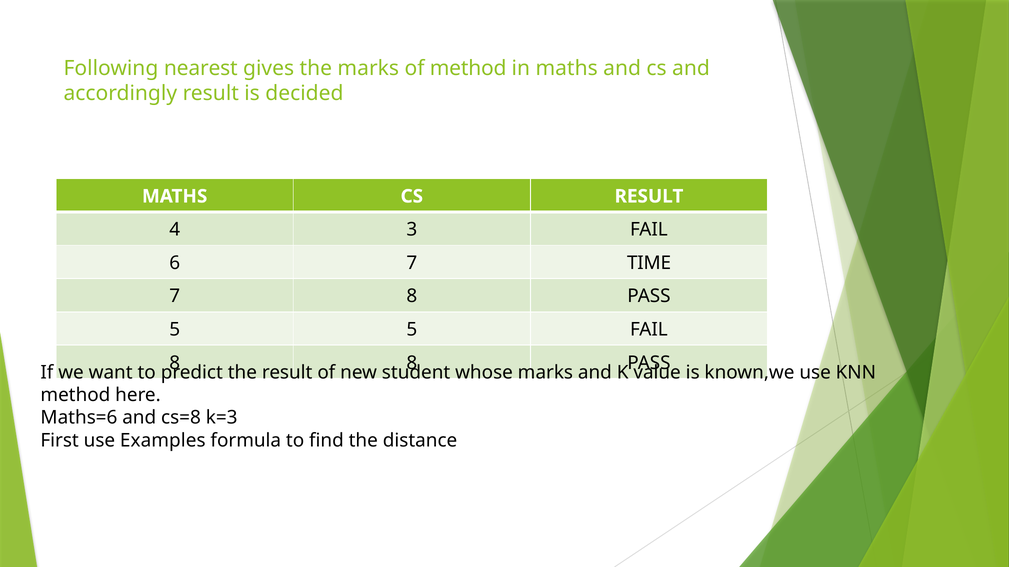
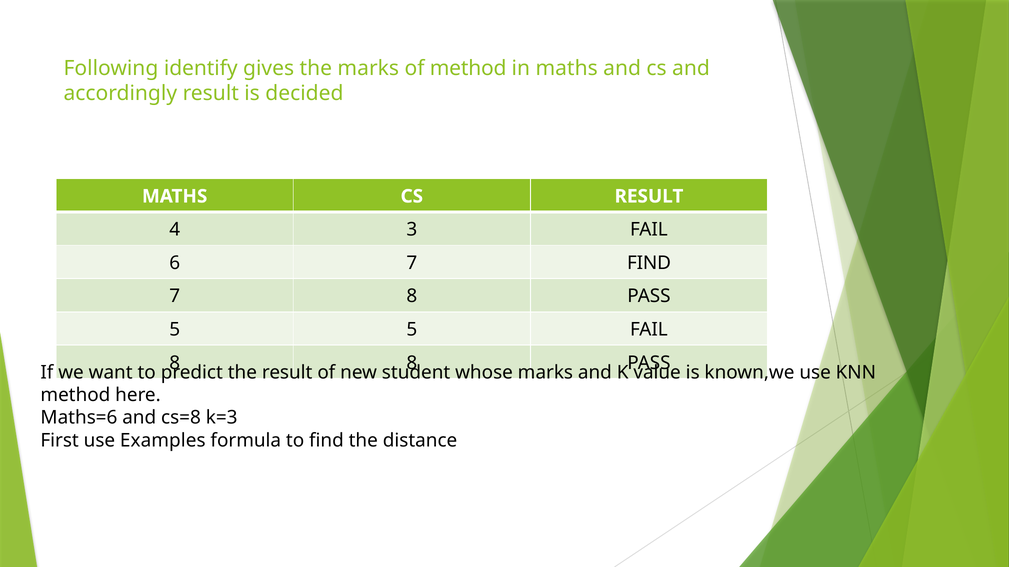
nearest: nearest -> identify
7 TIME: TIME -> FIND
